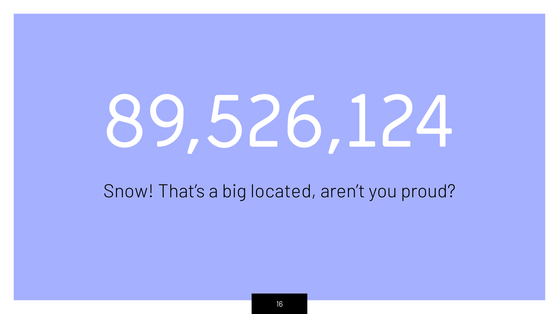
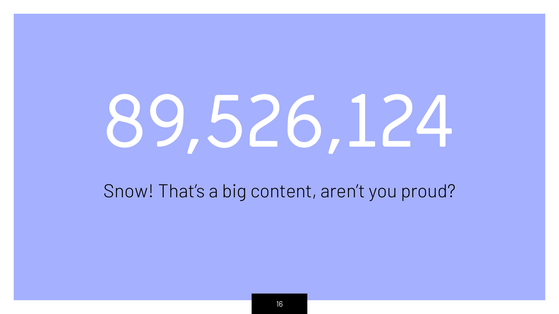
located: located -> content
